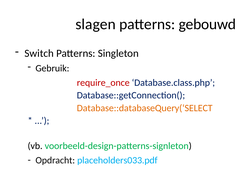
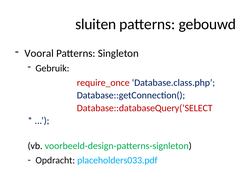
slagen: slagen -> sluiten
Switch: Switch -> Vooral
Database::databaseQuery(‘SELECT colour: orange -> red
